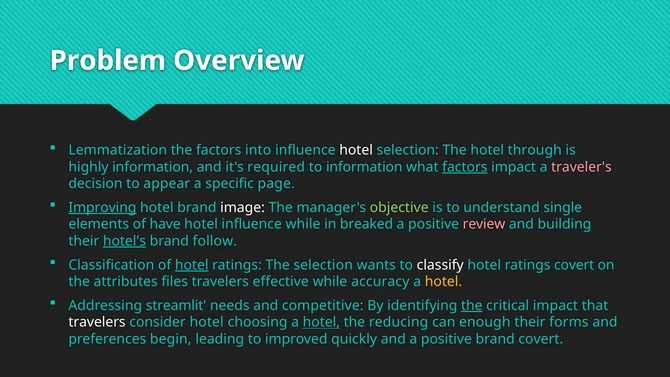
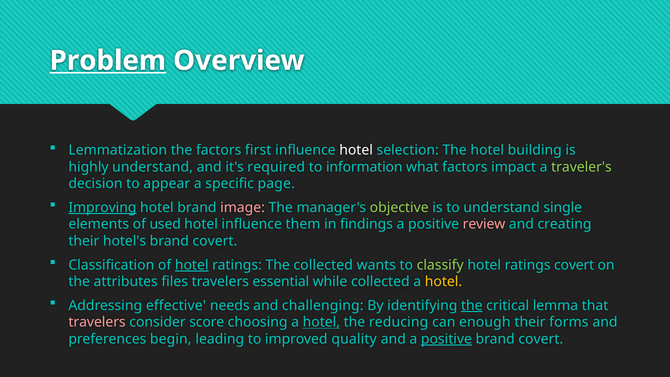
Problem underline: none -> present
into: into -> first
through: through -> building
highly information: information -> understand
factors at (465, 167) underline: present -> none
traveler's colour: pink -> light green
image colour: white -> pink
have: have -> used
influence while: while -> them
breaked: breaked -> findings
building: building -> creating
hotel's underline: present -> none
follow at (215, 241): follow -> covert
The selection: selection -> collected
classify colour: white -> light green
effective: effective -> essential
while accuracy: accuracy -> collected
streamlit: streamlit -> effective
competitive: competitive -> challenging
critical impact: impact -> lemma
travelers at (97, 322) colour: white -> pink
consider hotel: hotel -> score
quickly: quickly -> quality
positive at (446, 339) underline: none -> present
